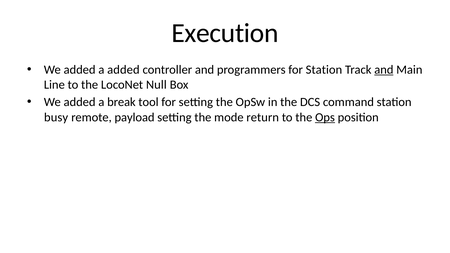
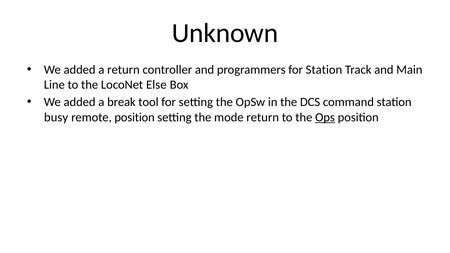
Execution: Execution -> Unknown
a added: added -> return
and at (384, 70) underline: present -> none
Null: Null -> Else
remote payload: payload -> position
